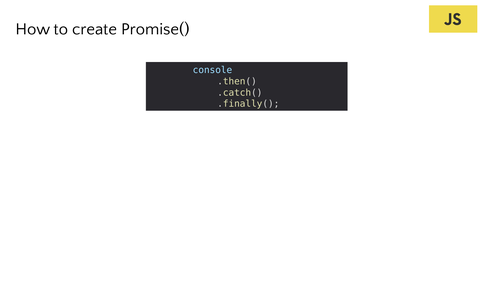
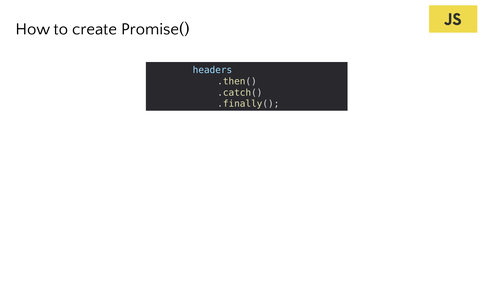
console: console -> headers
